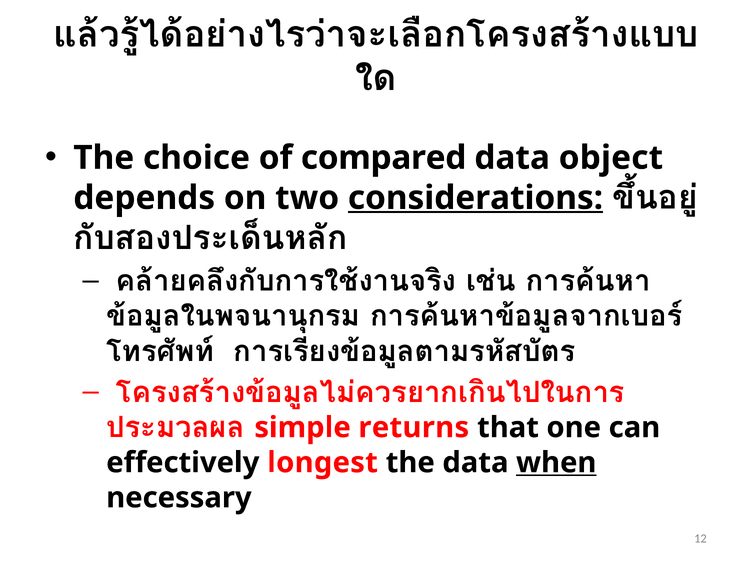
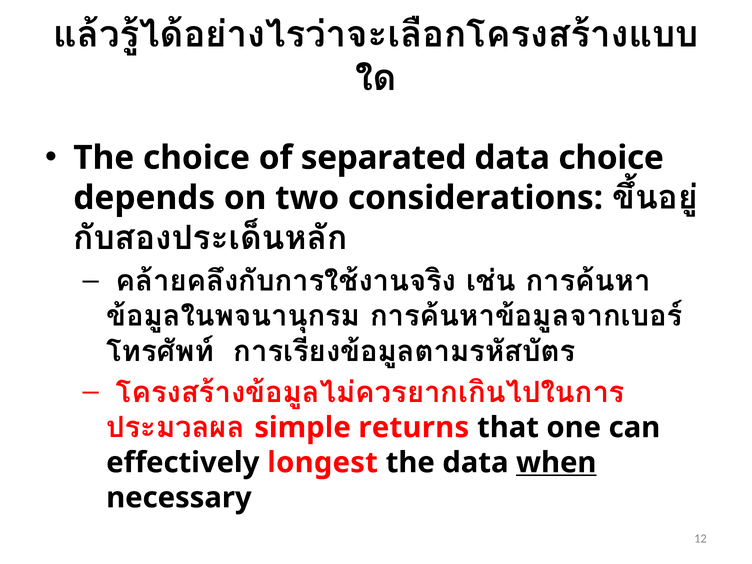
compared: compared -> separated
data object: object -> choice
considerations underline: present -> none
